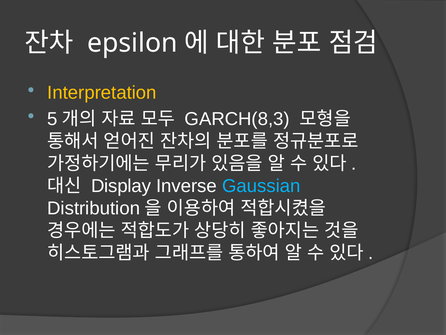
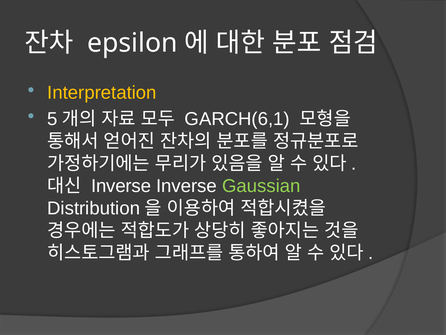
GARCH(8,3: GARCH(8,3 -> GARCH(6,1
Display at (121, 186): Display -> Inverse
Gaussian colour: light blue -> light green
